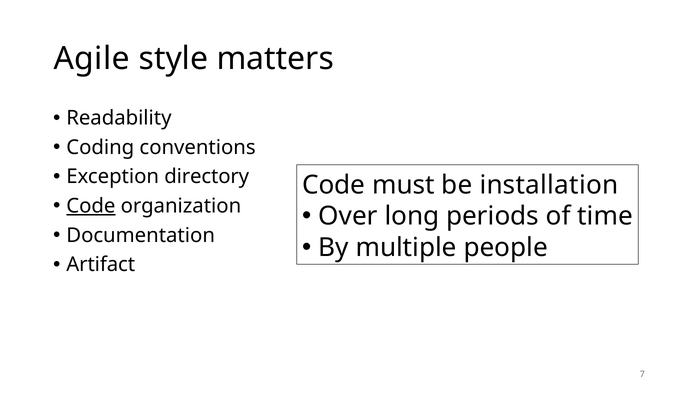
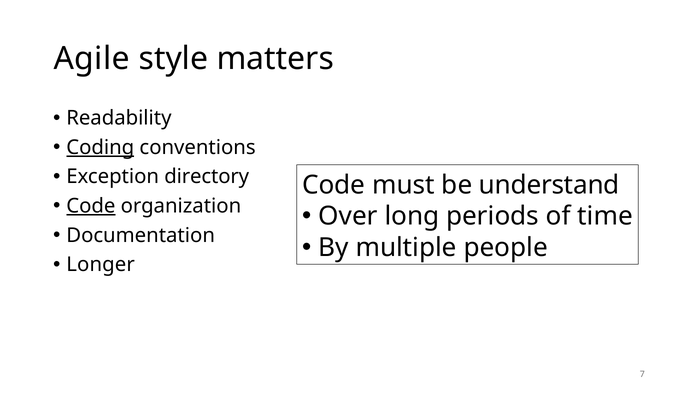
Coding underline: none -> present
installation: installation -> understand
Artifact: Artifact -> Longer
